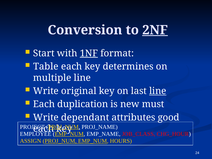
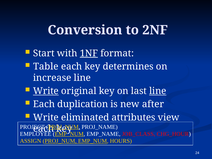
2NF underline: present -> none
multiple: multiple -> increase
Write at (46, 91) underline: none -> present
must: must -> after
dependant: dependant -> eliminated
good: good -> view
